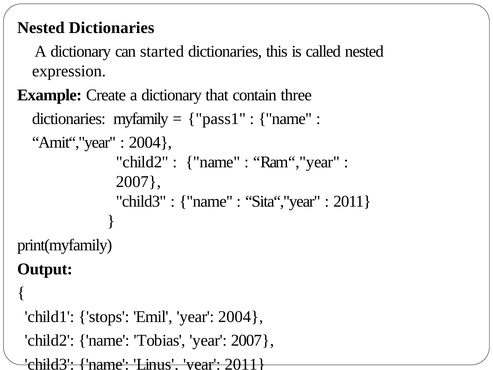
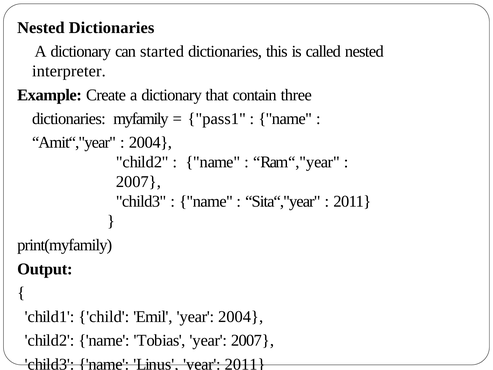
expression: expression -> interpreter
stops: stops -> child
